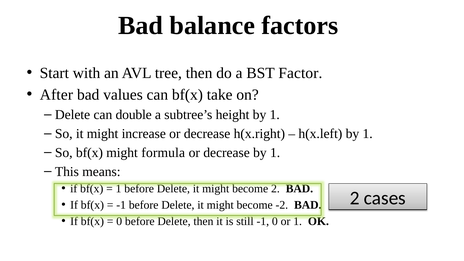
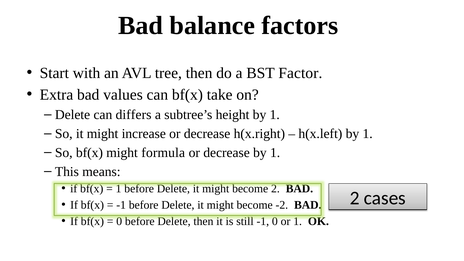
After: After -> Extra
double: double -> differs
